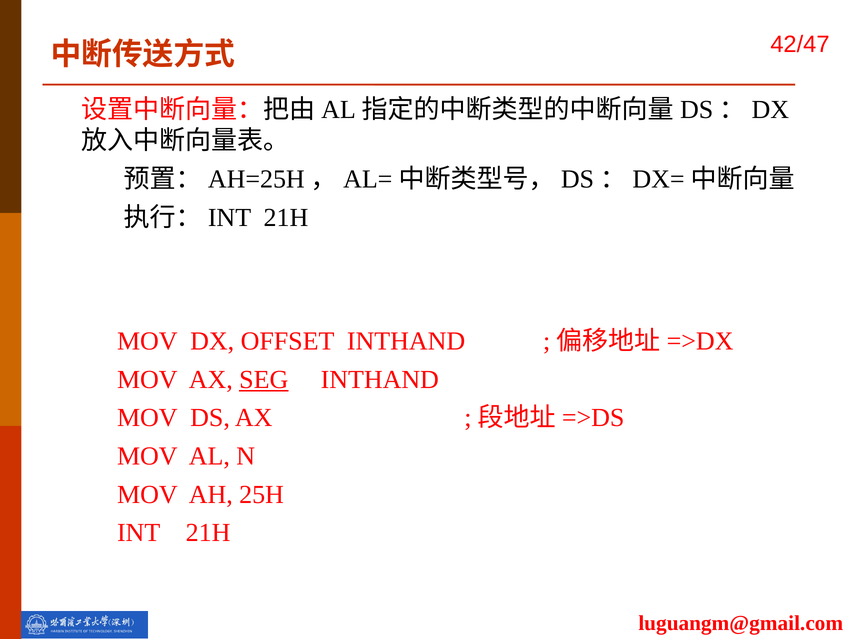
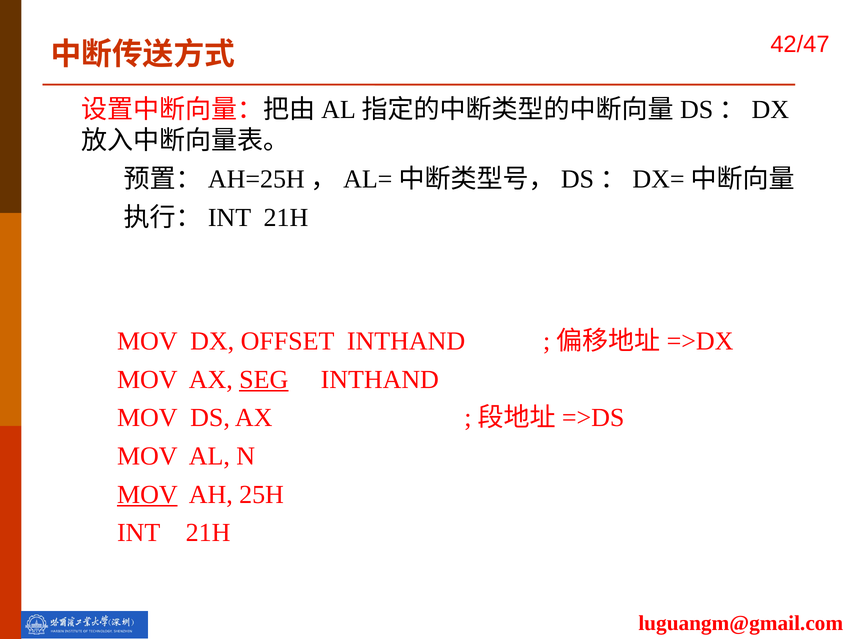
MOV at (147, 494) underline: none -> present
